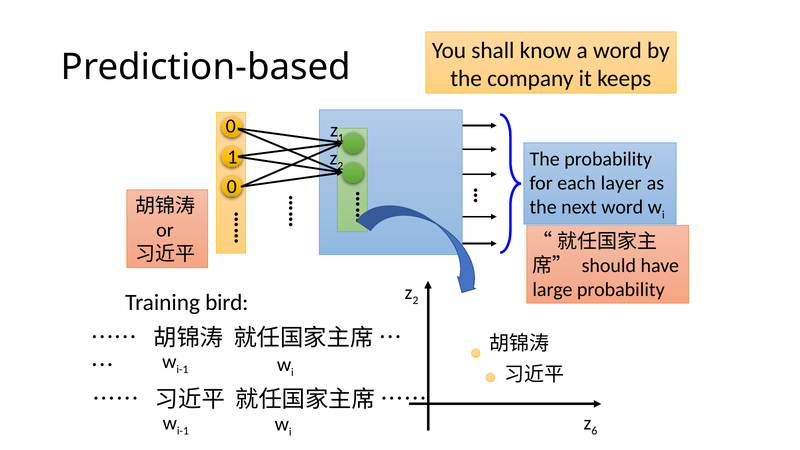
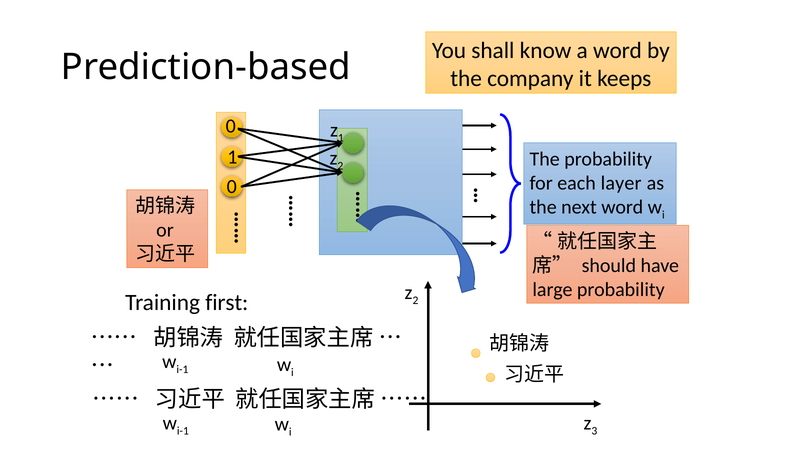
bird: bird -> first
6: 6 -> 3
